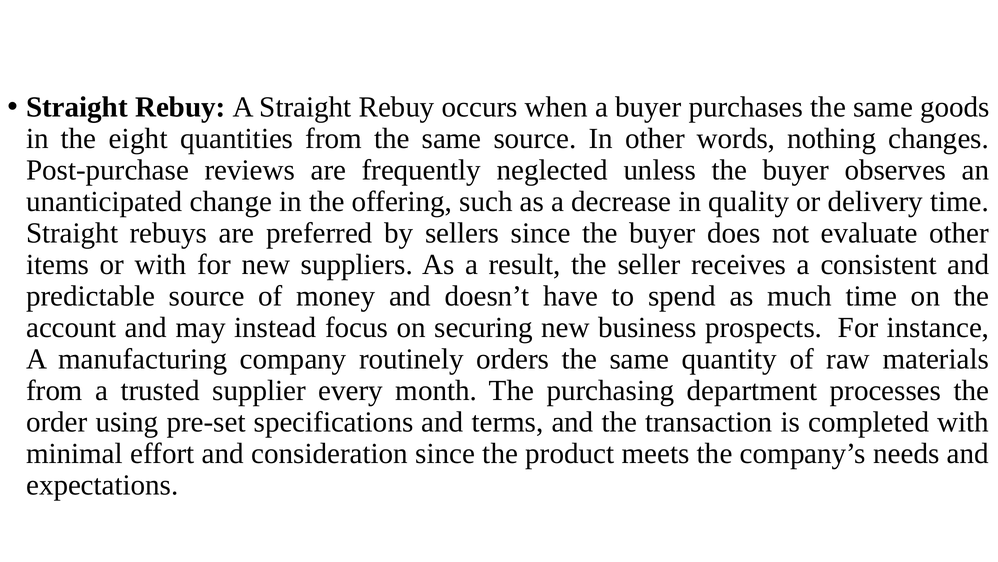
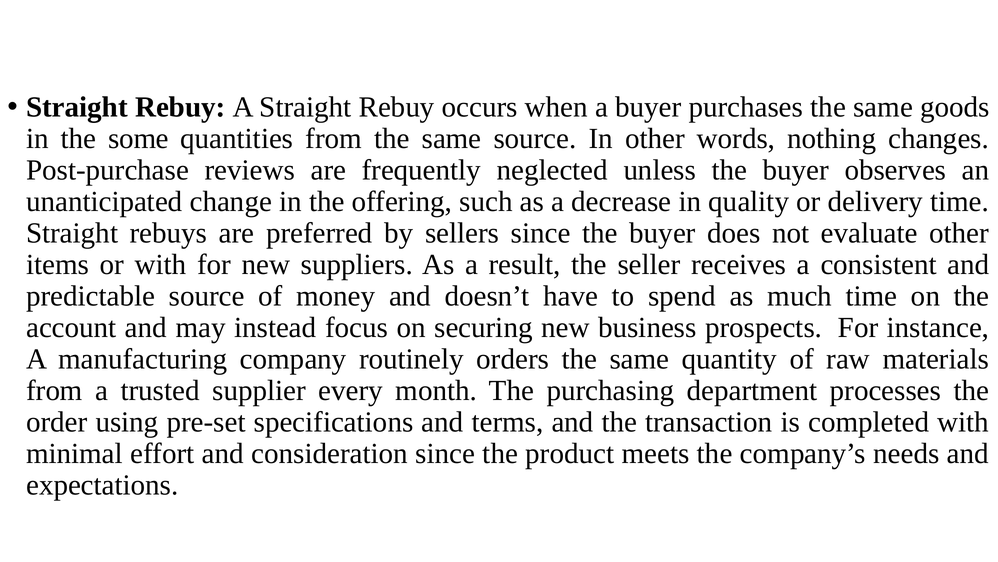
eight: eight -> some
